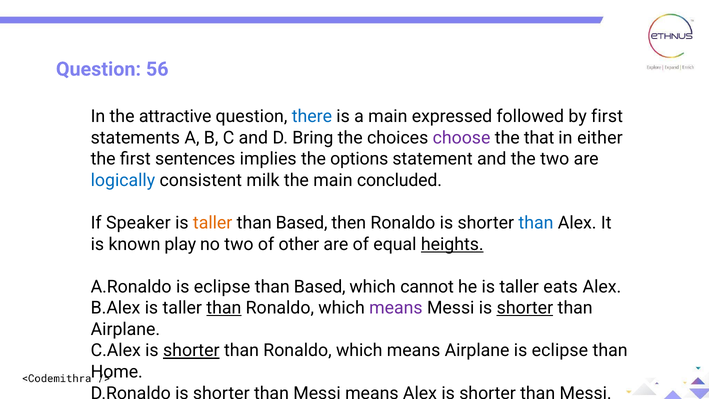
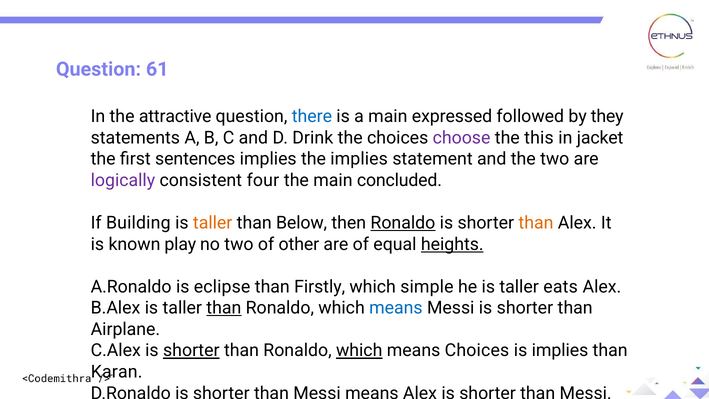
56: 56 -> 61
by first: first -> they
Bring: Bring -> Drink
that: that -> this
either: either -> jacket
the options: options -> implies
logically colour: blue -> purple
milk: milk -> four
Speaker: Speaker -> Building
Based at (302, 223): Based -> Below
Ronaldo at (403, 223) underline: none -> present
than at (536, 223) colour: blue -> orange
Based at (320, 287): Based -> Firstly
cannot: cannot -> simple
means at (396, 308) colour: purple -> blue
shorter at (525, 308) underline: present -> none
which at (359, 350) underline: none -> present
means Airplane: Airplane -> Choices
eclipse at (560, 350): eclipse -> implies
Home: Home -> Karan
